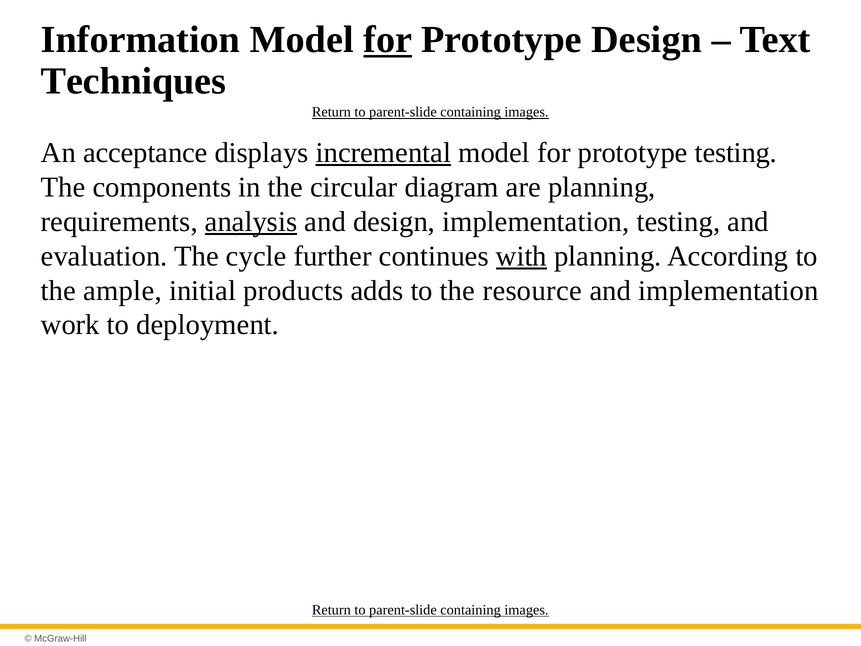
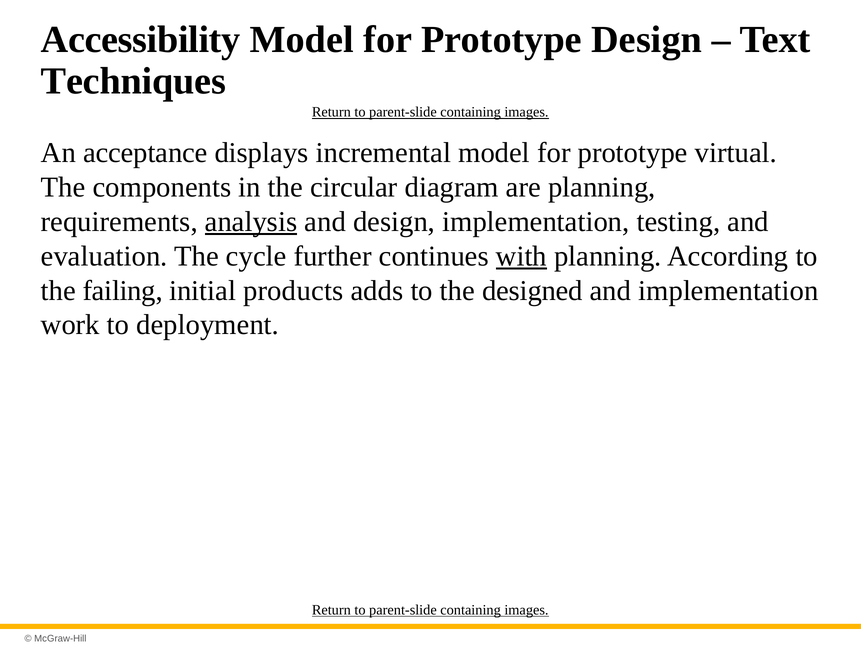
Information: Information -> Accessibility
for at (388, 40) underline: present -> none
incremental underline: present -> none
prototype testing: testing -> virtual
ample: ample -> failing
resource: resource -> designed
